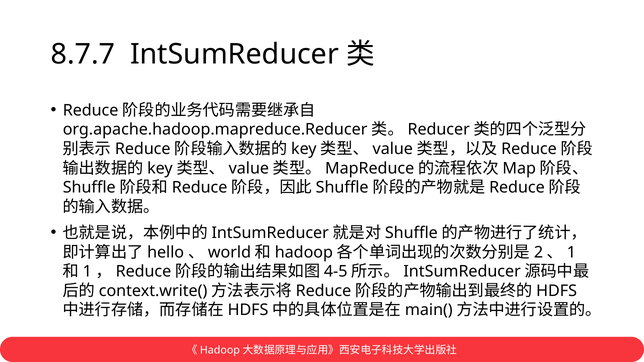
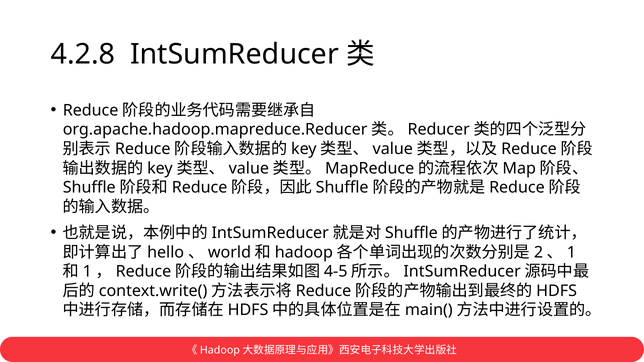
8.7.7: 8.7.7 -> 4.2.8
